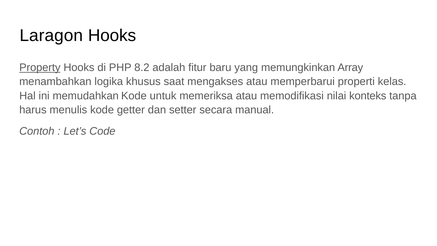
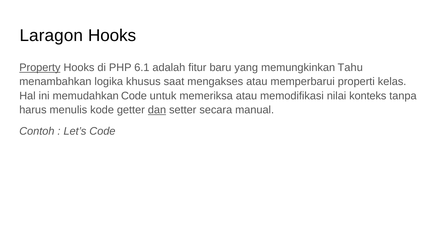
8.2: 8.2 -> 6.1
Array: Array -> Tahu
memudahkan Kode: Kode -> Code
dan underline: none -> present
